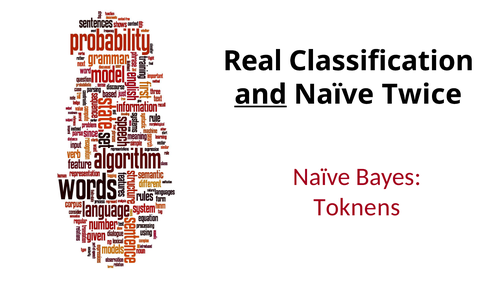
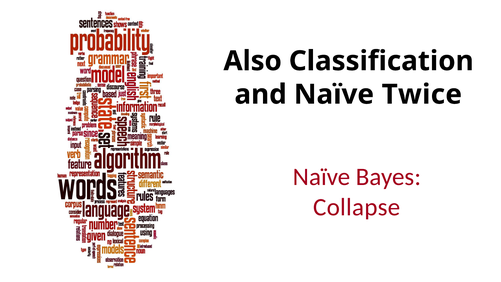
Real: Real -> Also
and underline: present -> none
Toknens: Toknens -> Collapse
